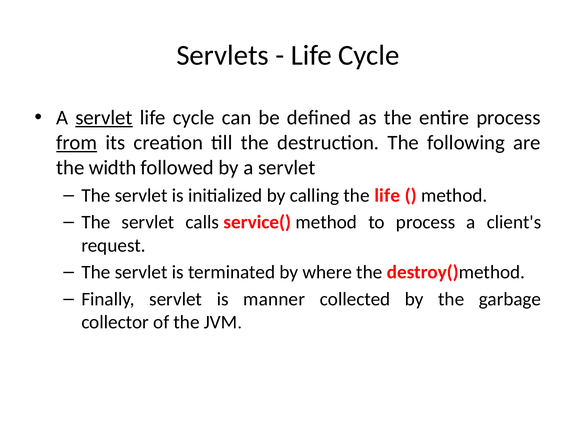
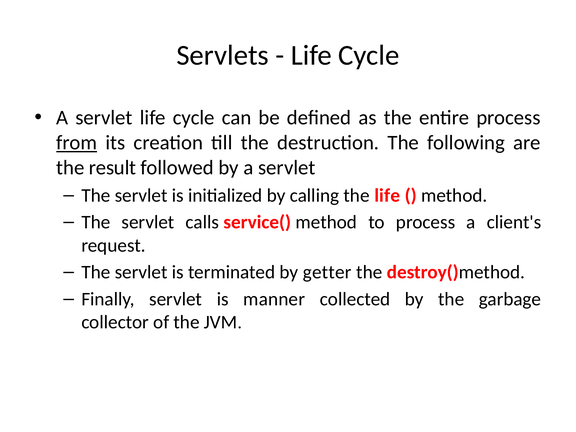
servlet at (104, 118) underline: present -> none
width: width -> result
where: where -> getter
